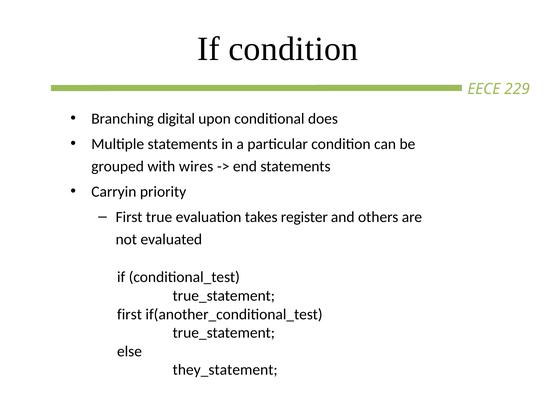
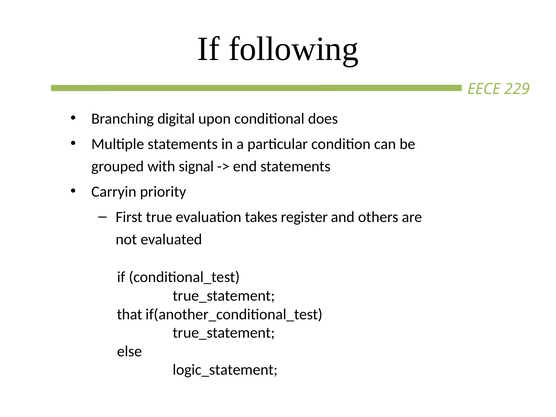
If condition: condition -> following
wires: wires -> signal
first at (129, 314): first -> that
they_statement: they_statement -> logic_statement
